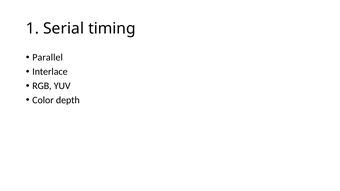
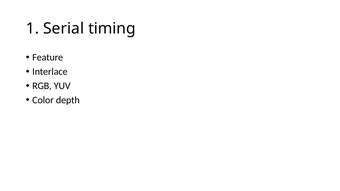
Parallel: Parallel -> Feature
